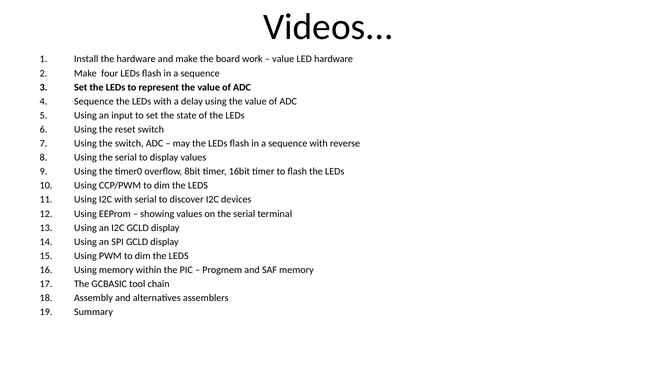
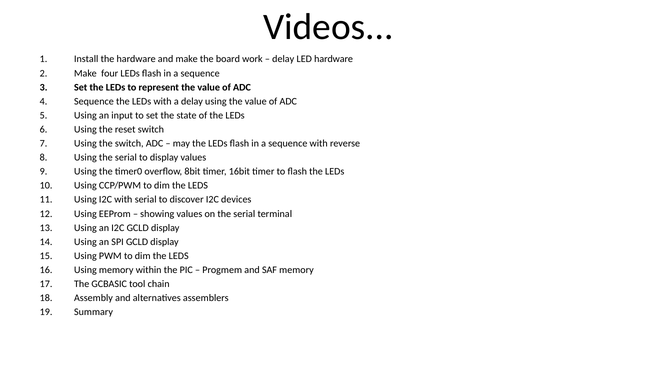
value at (283, 59): value -> delay
